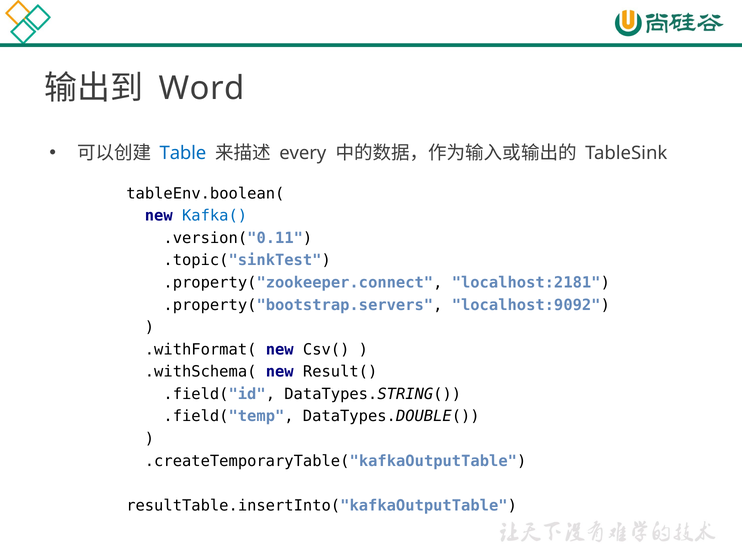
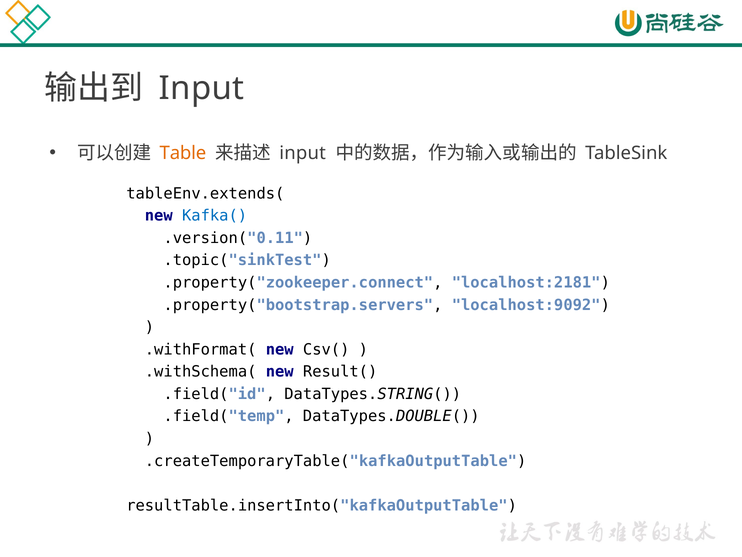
Word at (202, 88): Word -> Input
Table colour: blue -> orange
every at (303, 153): every -> input
tableEnv.boolean(: tableEnv.boolean( -> tableEnv.extends(
